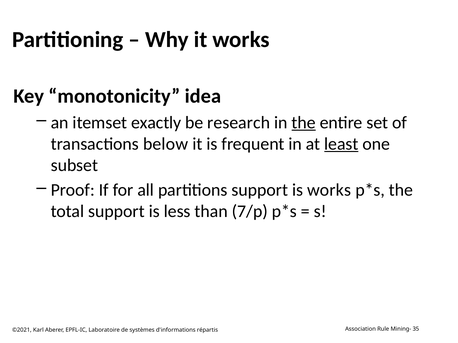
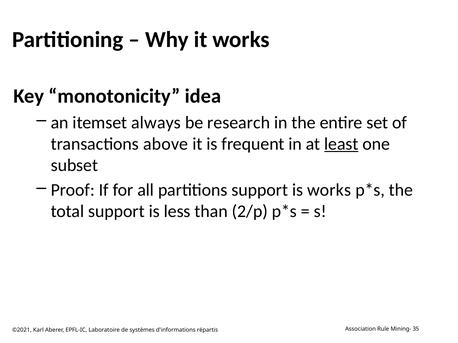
exactly: exactly -> always
the at (304, 123) underline: present -> none
below: below -> above
7/p: 7/p -> 2/p
